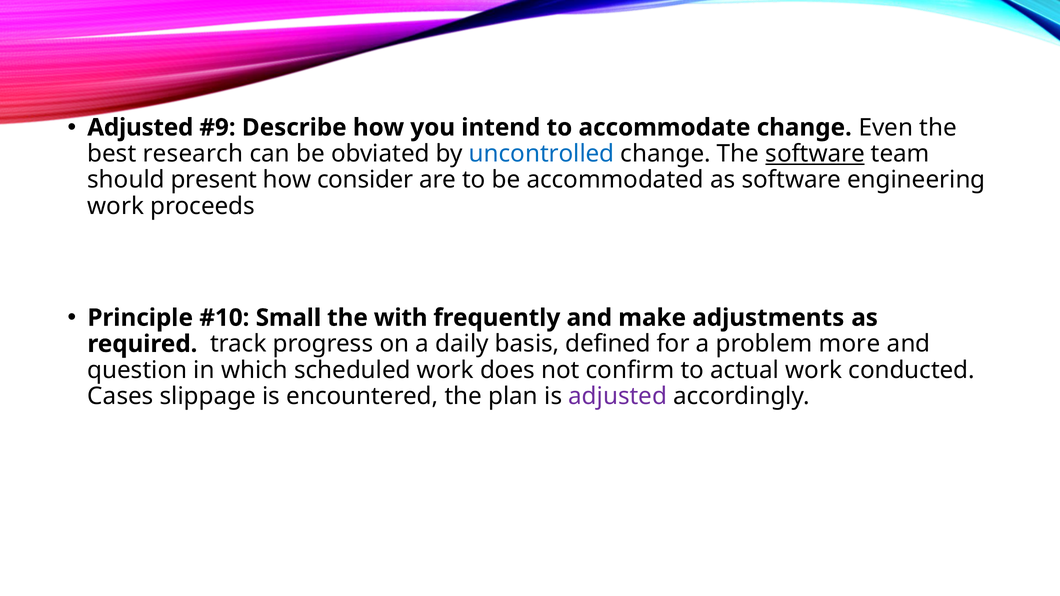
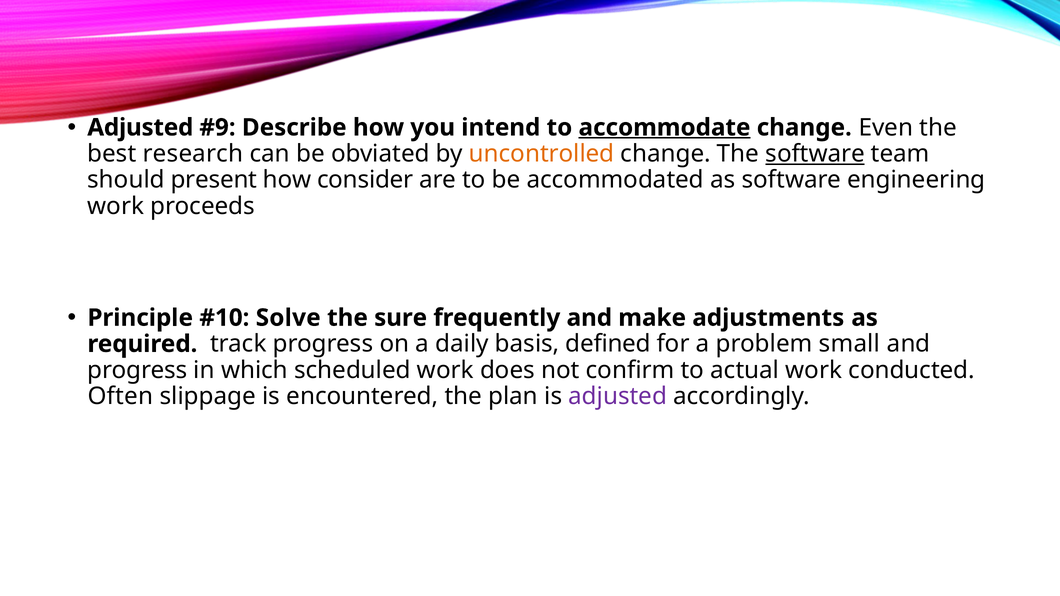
accommodate underline: none -> present
uncontrolled colour: blue -> orange
Small: Small -> Solve
with: with -> sure
more: more -> small
question at (137, 370): question -> progress
Cases: Cases -> Often
